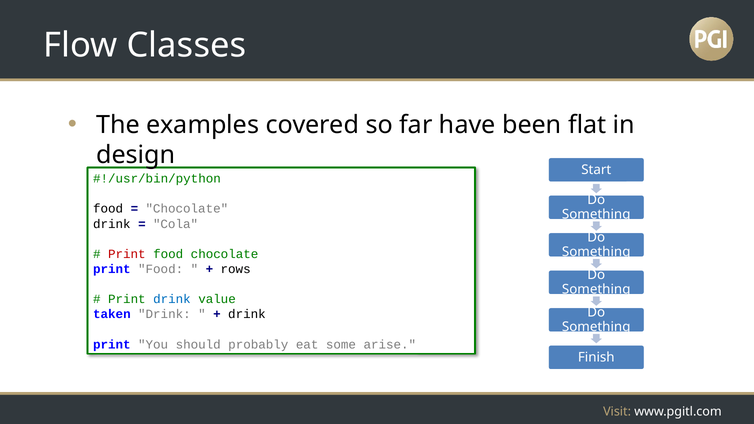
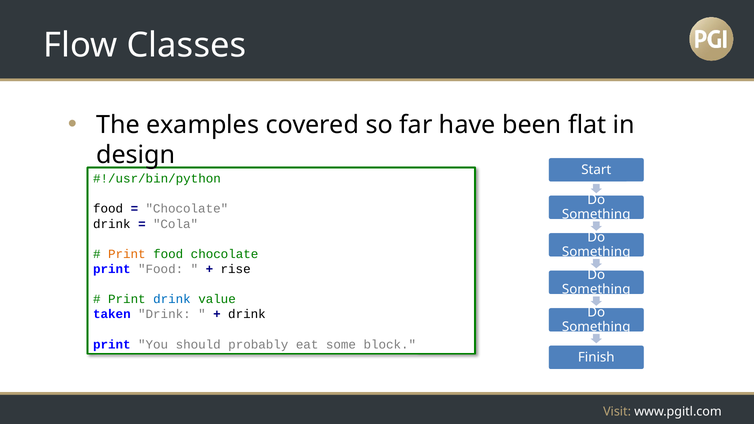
Print at (127, 254) colour: red -> orange
rows: rows -> rise
arise: arise -> block
